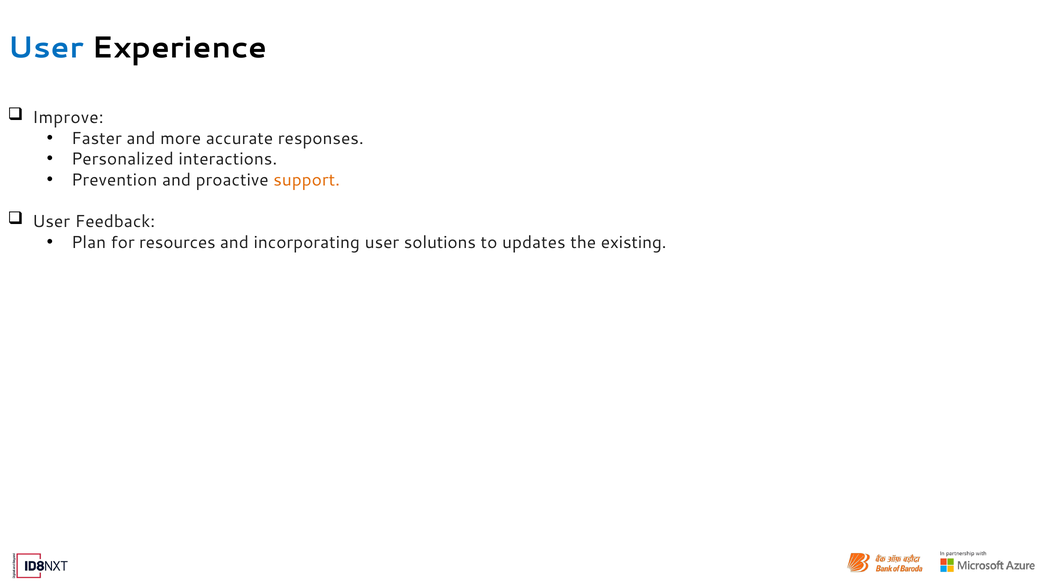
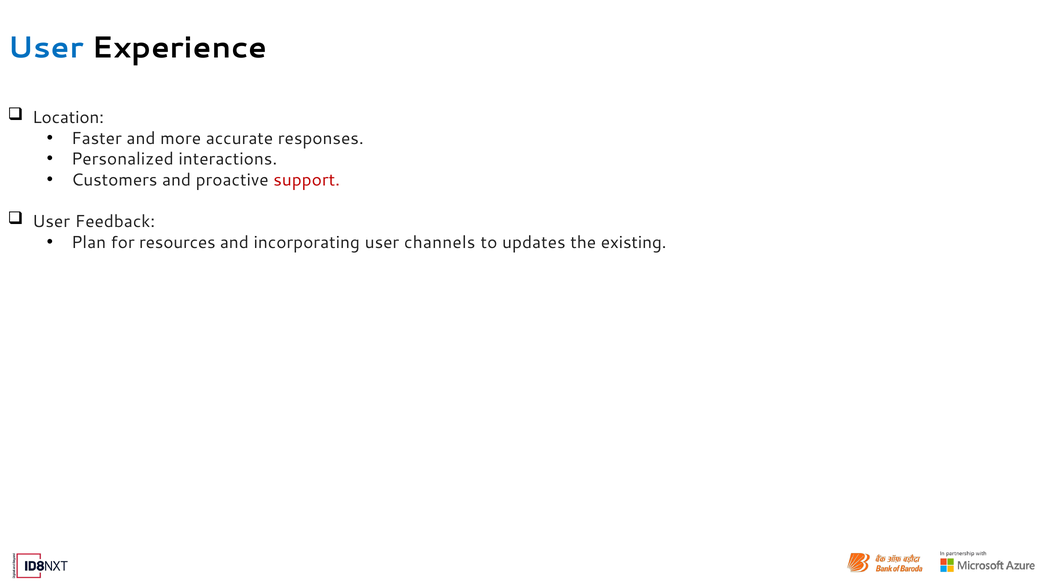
Improve: Improve -> Location
Prevention: Prevention -> Customers
support colour: orange -> red
solutions: solutions -> channels
